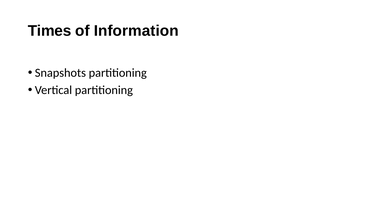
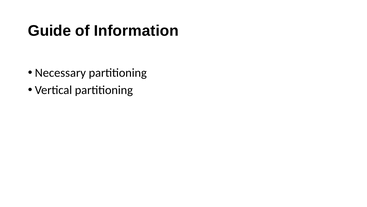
Times: Times -> Guide
Snapshots: Snapshots -> Necessary
